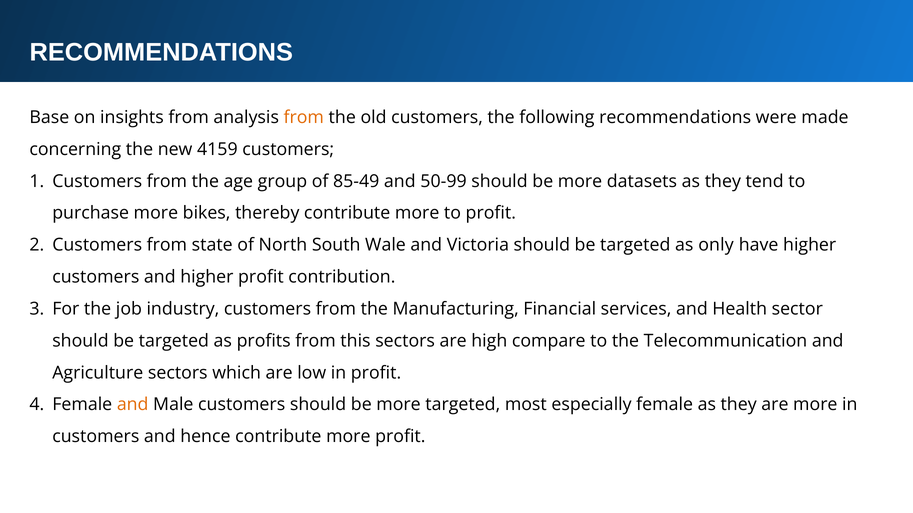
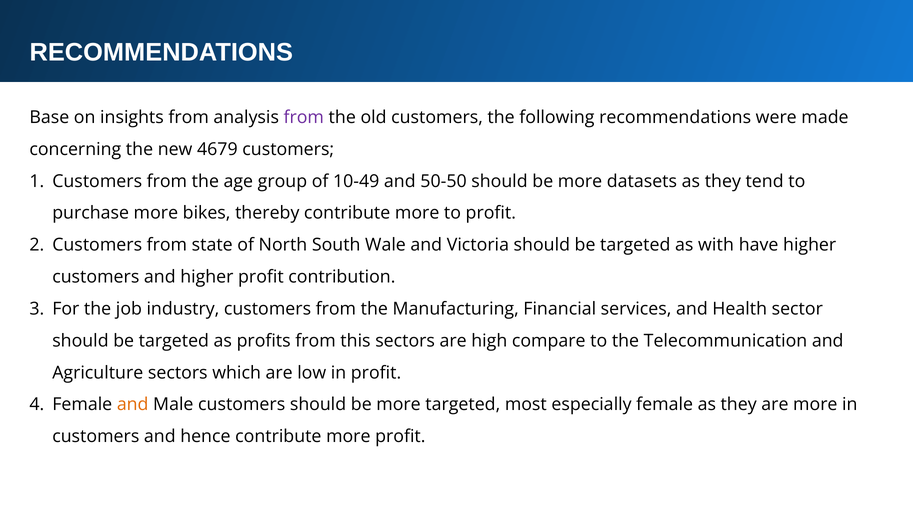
from at (304, 118) colour: orange -> purple
4159: 4159 -> 4679
85-49: 85-49 -> 10-49
50-99: 50-99 -> 50-50
only: only -> with
